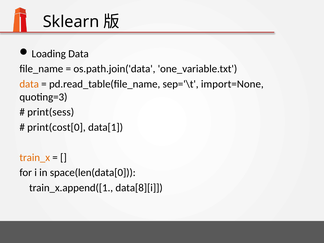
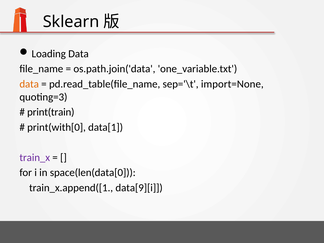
print(sess: print(sess -> print(train
print(cost[0: print(cost[0 -> print(with[0
train_x colour: orange -> purple
data[8][i: data[8][i -> data[9][i
